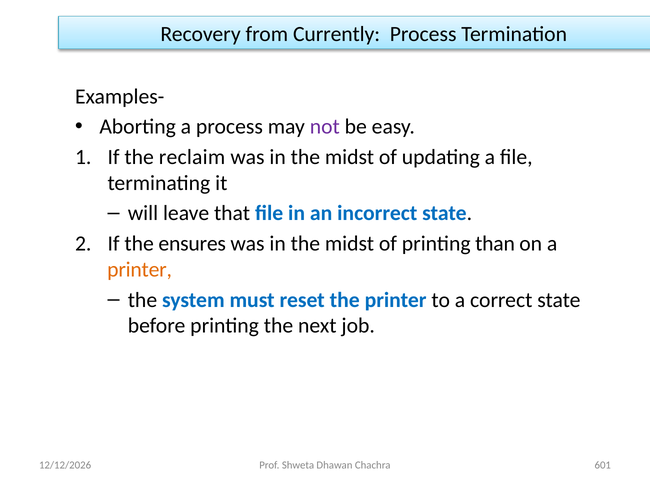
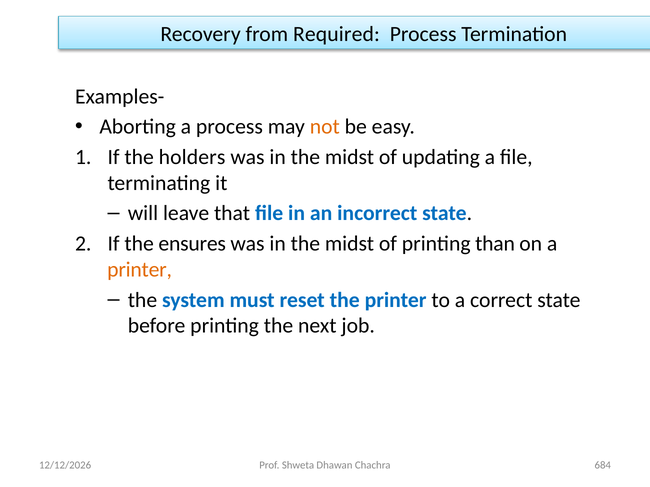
Currently: Currently -> Required
not colour: purple -> orange
reclaim: reclaim -> holders
601: 601 -> 684
